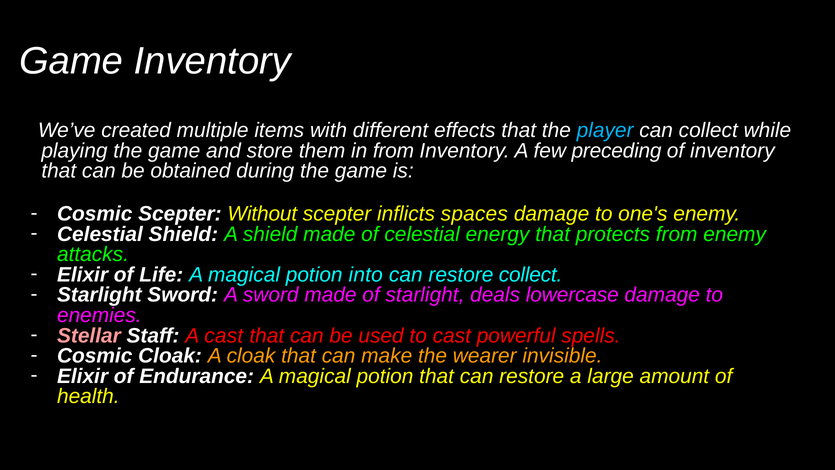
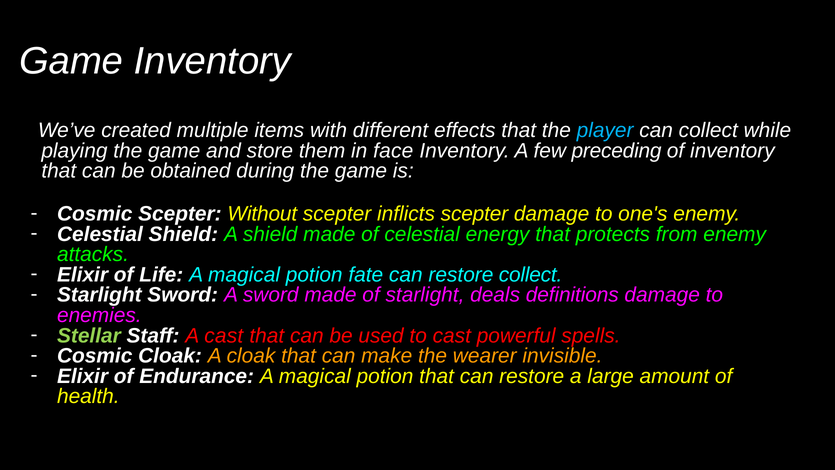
in from: from -> face
inflicts spaces: spaces -> scepter
into: into -> fate
lowercase: lowercase -> definitions
Stellar colour: pink -> light green
